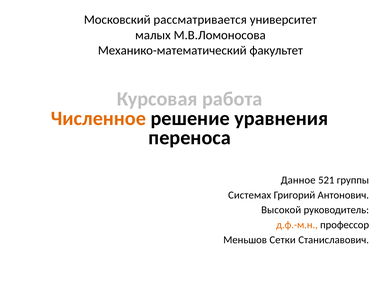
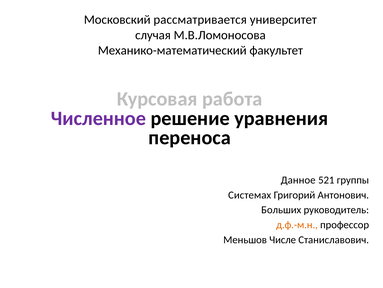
малых: малых -> случая
Численное colour: orange -> purple
Высокой: Высокой -> Больших
Сетки: Сетки -> Числе
